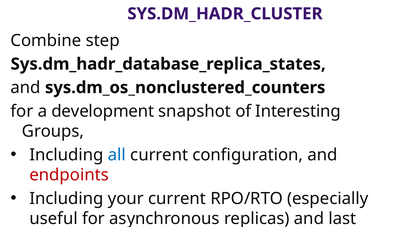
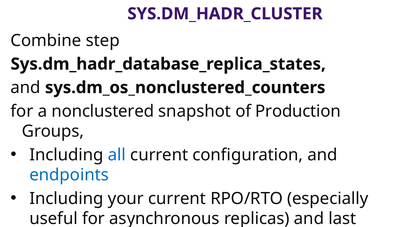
development: development -> nonclustered
Interesting: Interesting -> Production
endpoints colour: red -> blue
